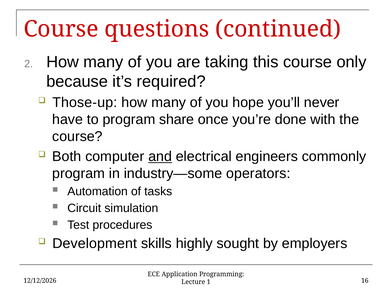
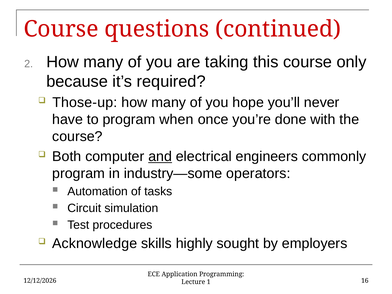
share: share -> when
Development: Development -> Acknowledge
